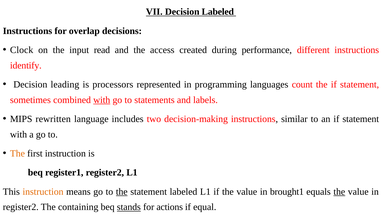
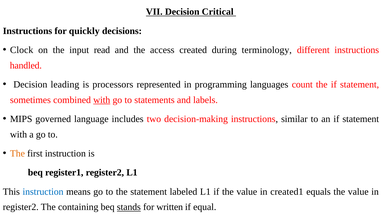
Decision Labeled: Labeled -> Critical
overlap: overlap -> quickly
performance: performance -> terminology
identify: identify -> handled
rewritten: rewritten -> governed
instruction at (43, 192) colour: orange -> blue
the at (122, 192) underline: present -> none
brought1: brought1 -> created1
the at (339, 192) underline: present -> none
actions: actions -> written
